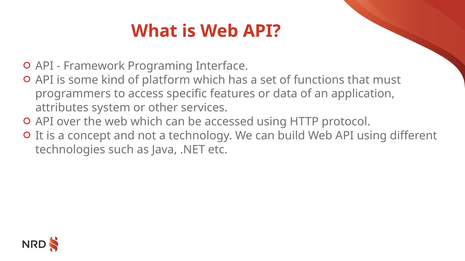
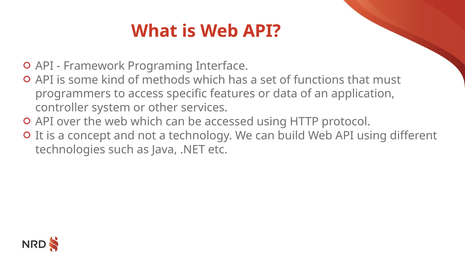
platform: platform -> methods
attributes: attributes -> controller
